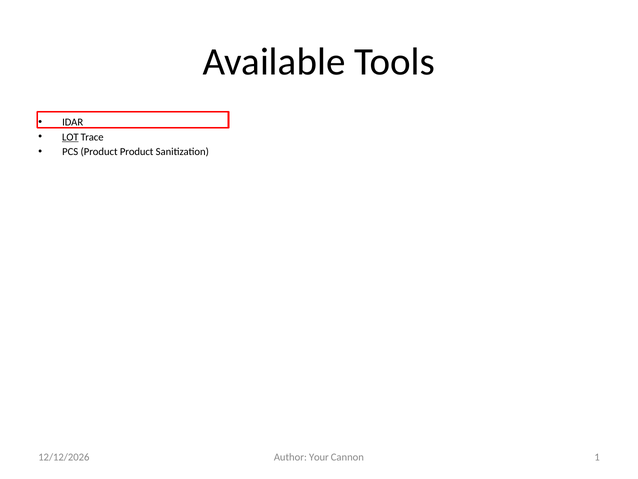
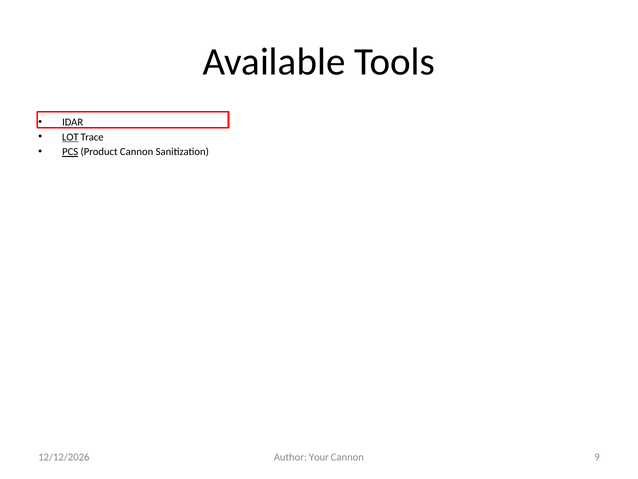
PCS underline: none -> present
Product Product: Product -> Cannon
1: 1 -> 9
